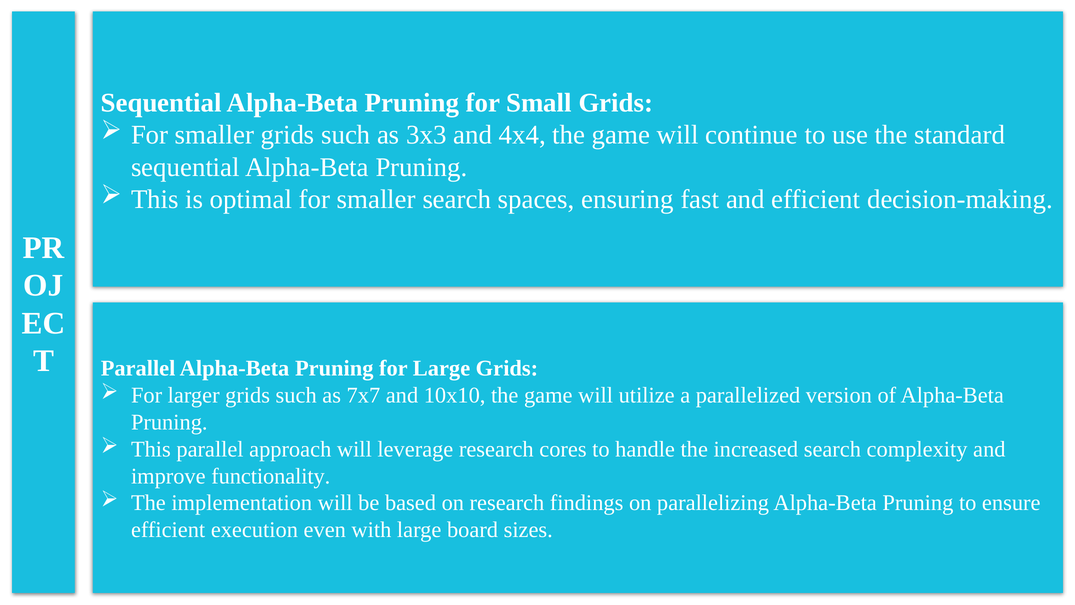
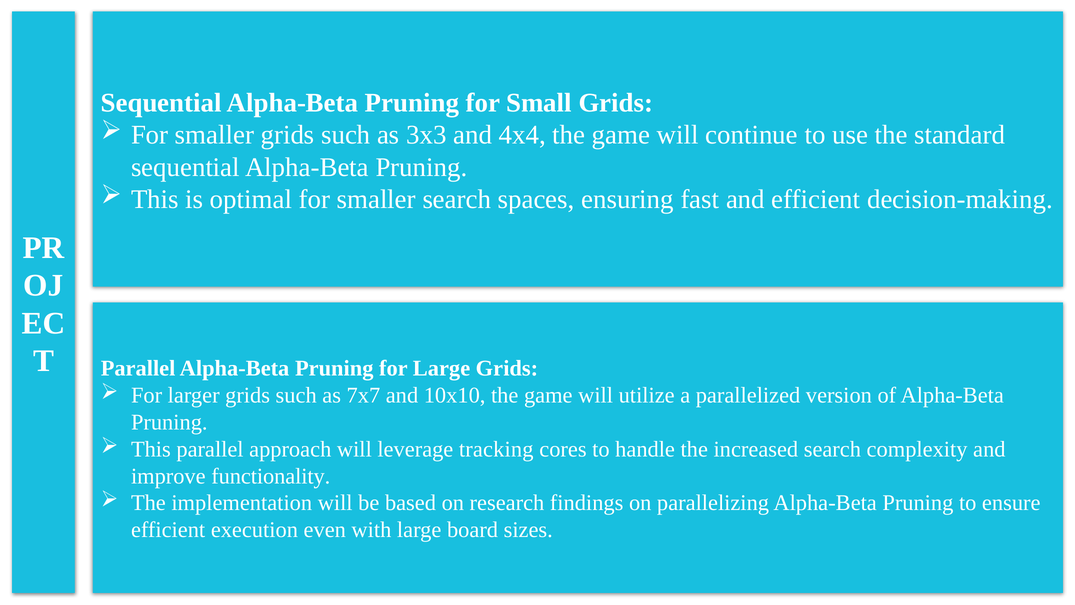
leverage research: research -> tracking
